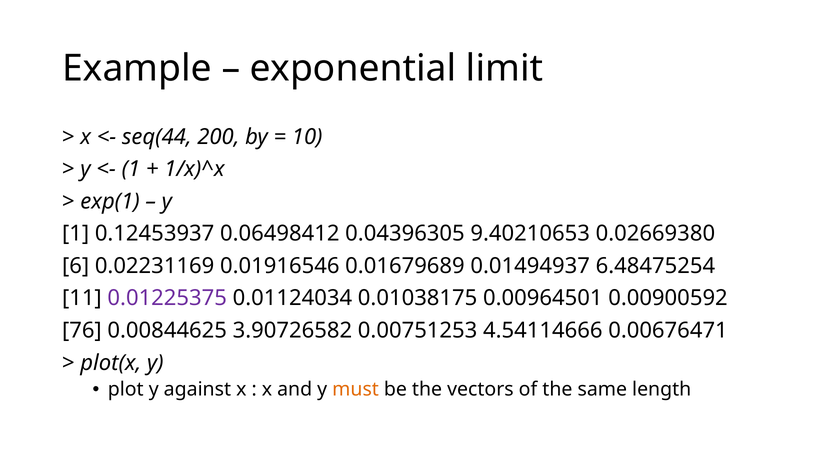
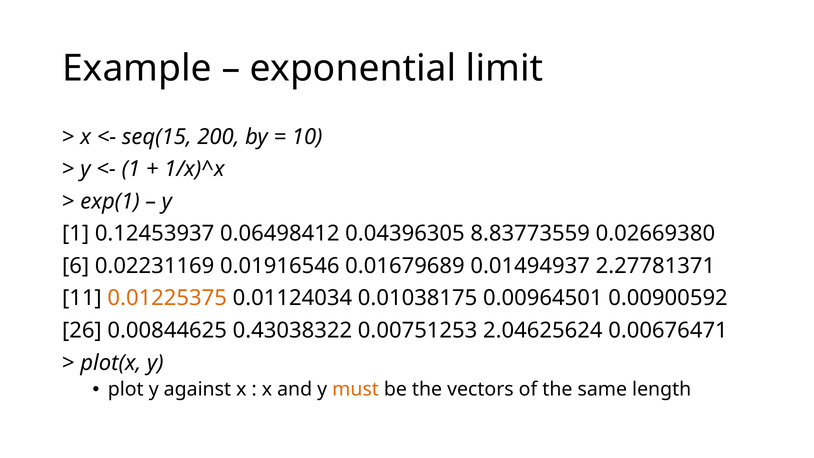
seq(44: seq(44 -> seq(15
9.40210653: 9.40210653 -> 8.83773559
6.48475254: 6.48475254 -> 2.27781371
0.01225375 colour: purple -> orange
76: 76 -> 26
3.90726582: 3.90726582 -> 0.43038322
4.54114666: 4.54114666 -> 2.04625624
